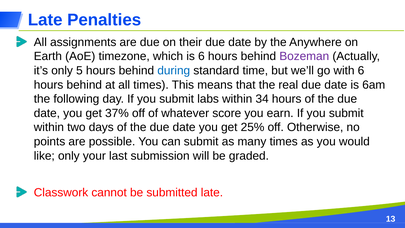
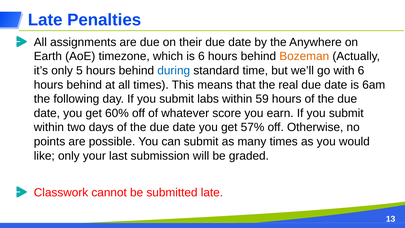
Bozeman colour: purple -> orange
34: 34 -> 59
37%: 37% -> 60%
25%: 25% -> 57%
